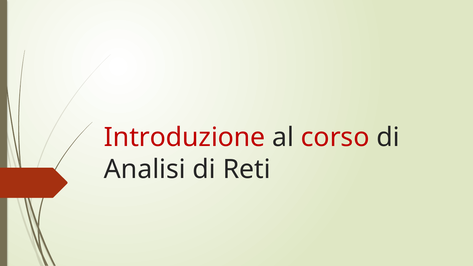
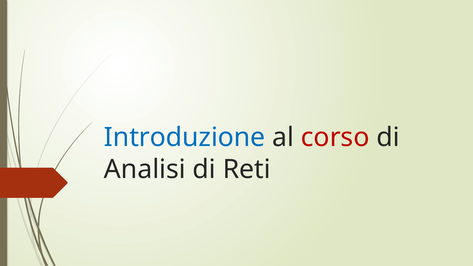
Introduzione colour: red -> blue
